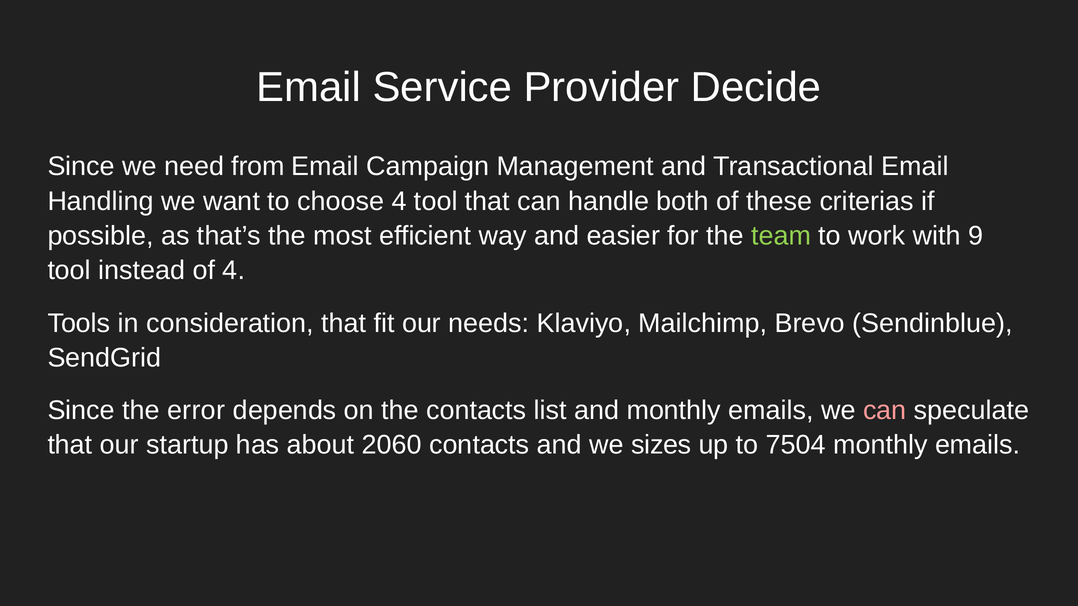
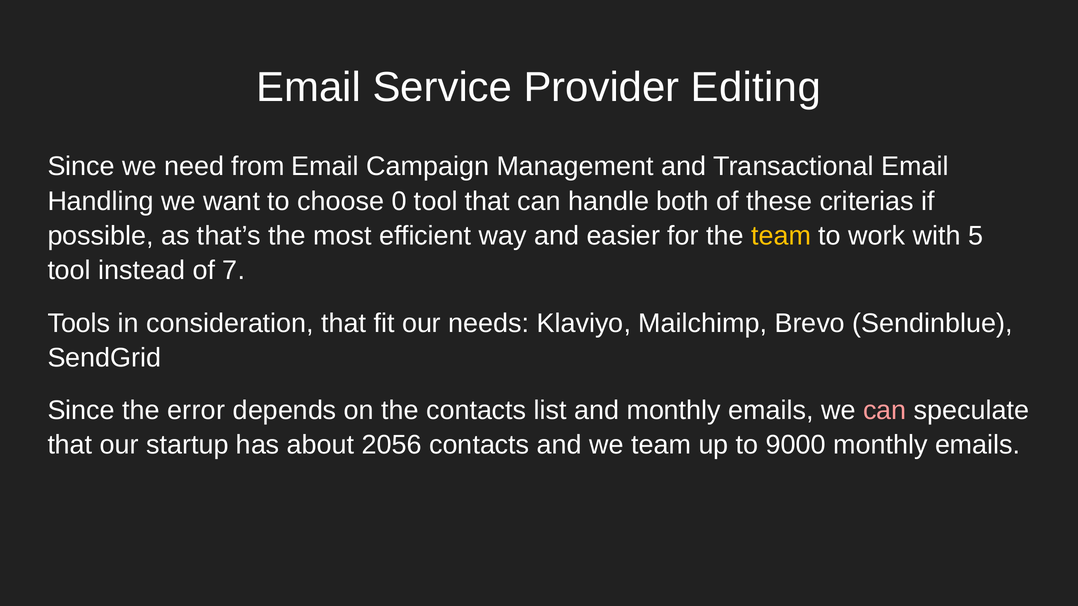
Decide: Decide -> Editing
choose 4: 4 -> 0
team at (781, 236) colour: light green -> yellow
9: 9 -> 5
of 4: 4 -> 7
2060: 2060 -> 2056
we sizes: sizes -> team
7504: 7504 -> 9000
